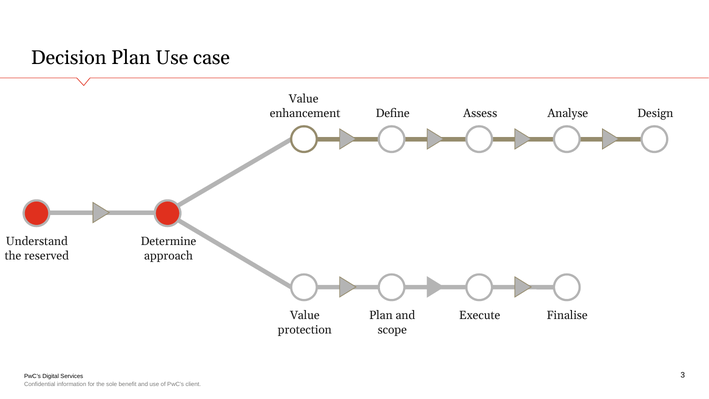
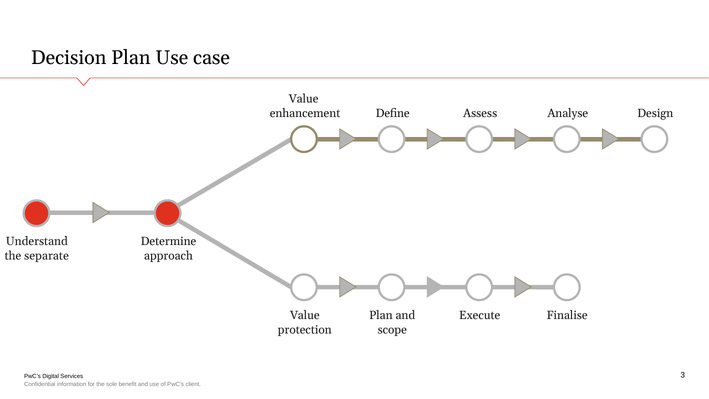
reserved: reserved -> separate
